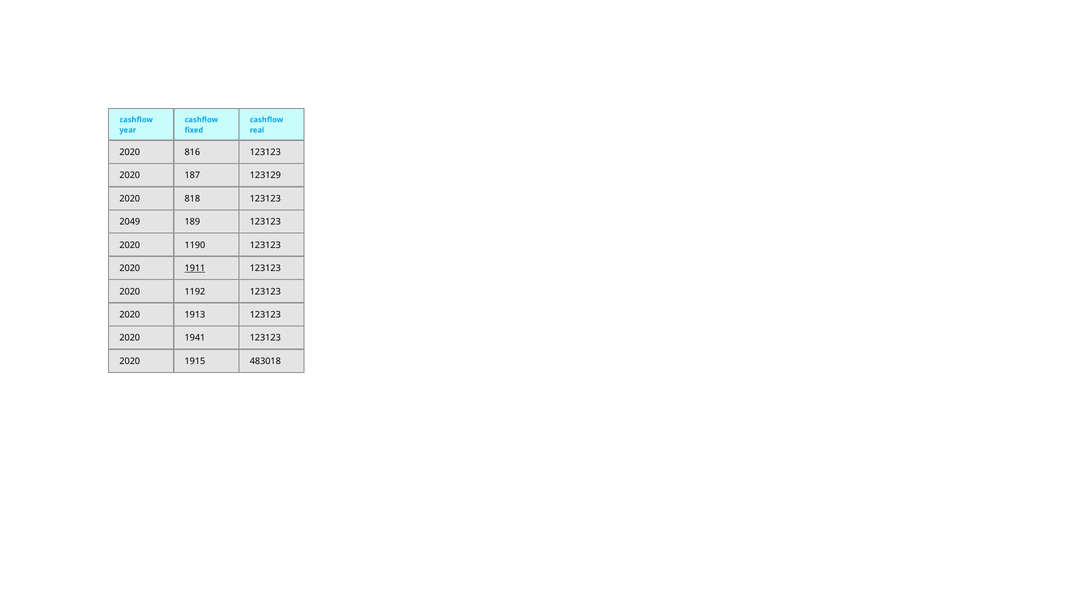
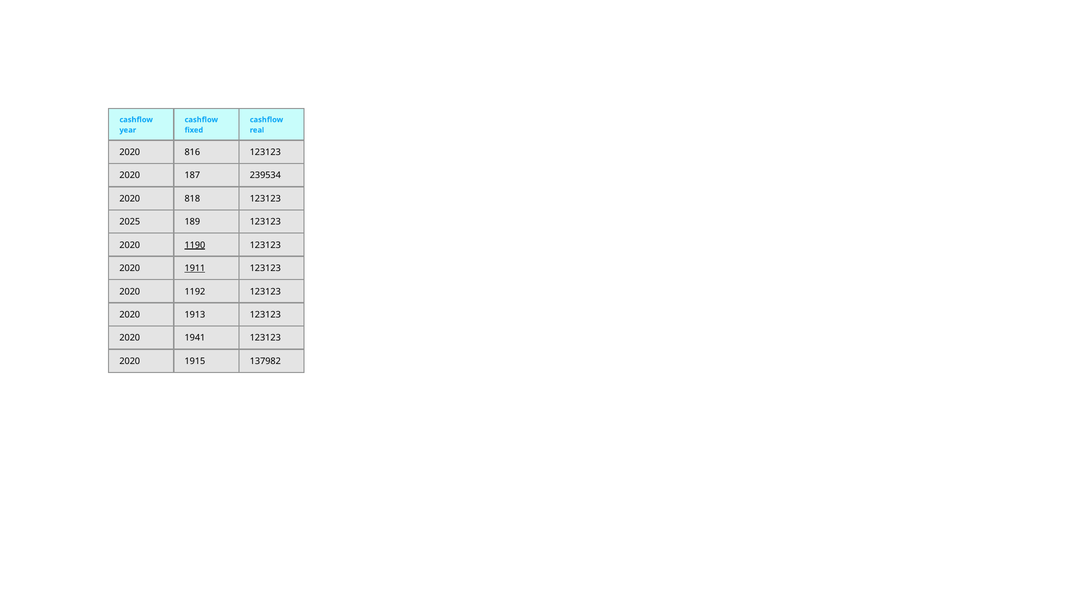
123129: 123129 -> 239534
2049: 2049 -> 2025
1190 underline: none -> present
483018: 483018 -> 137982
